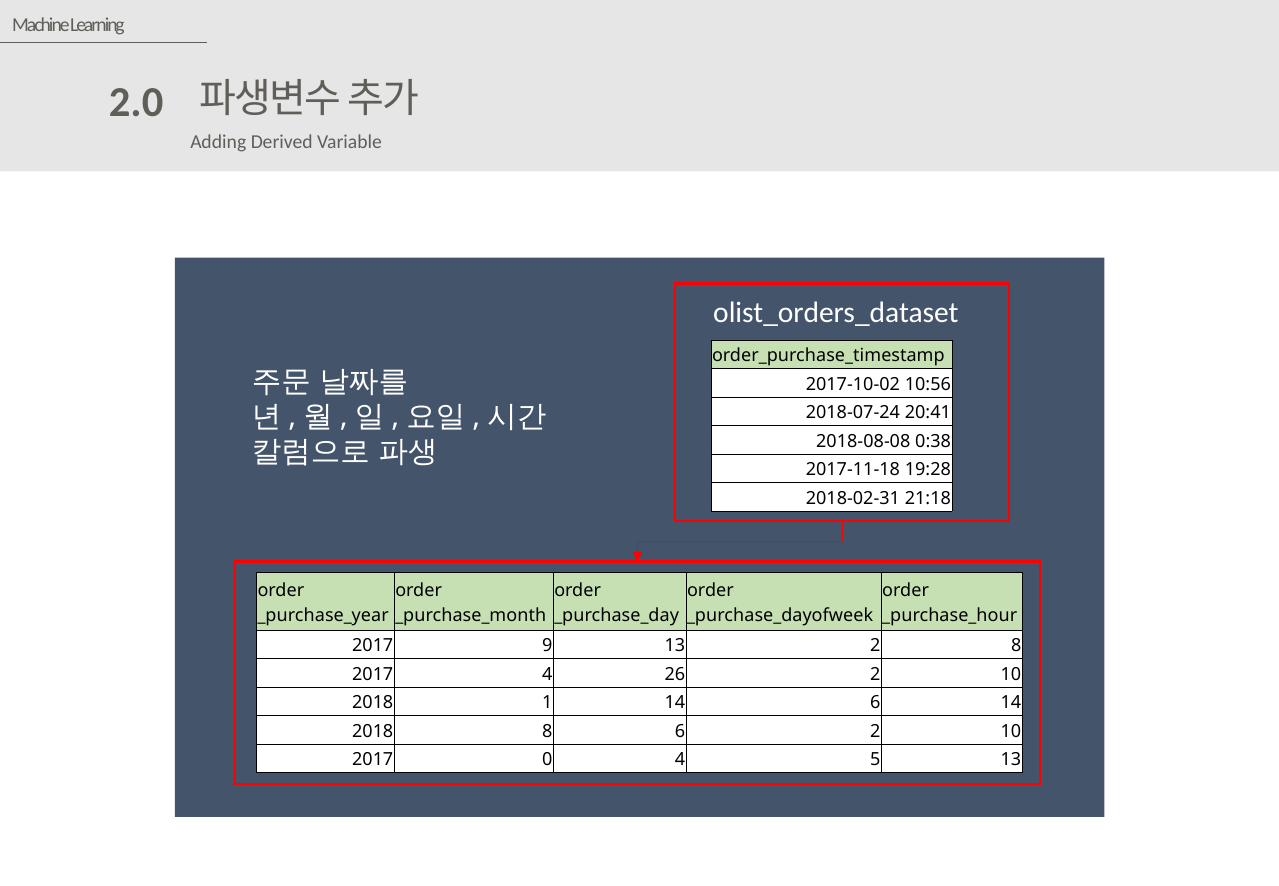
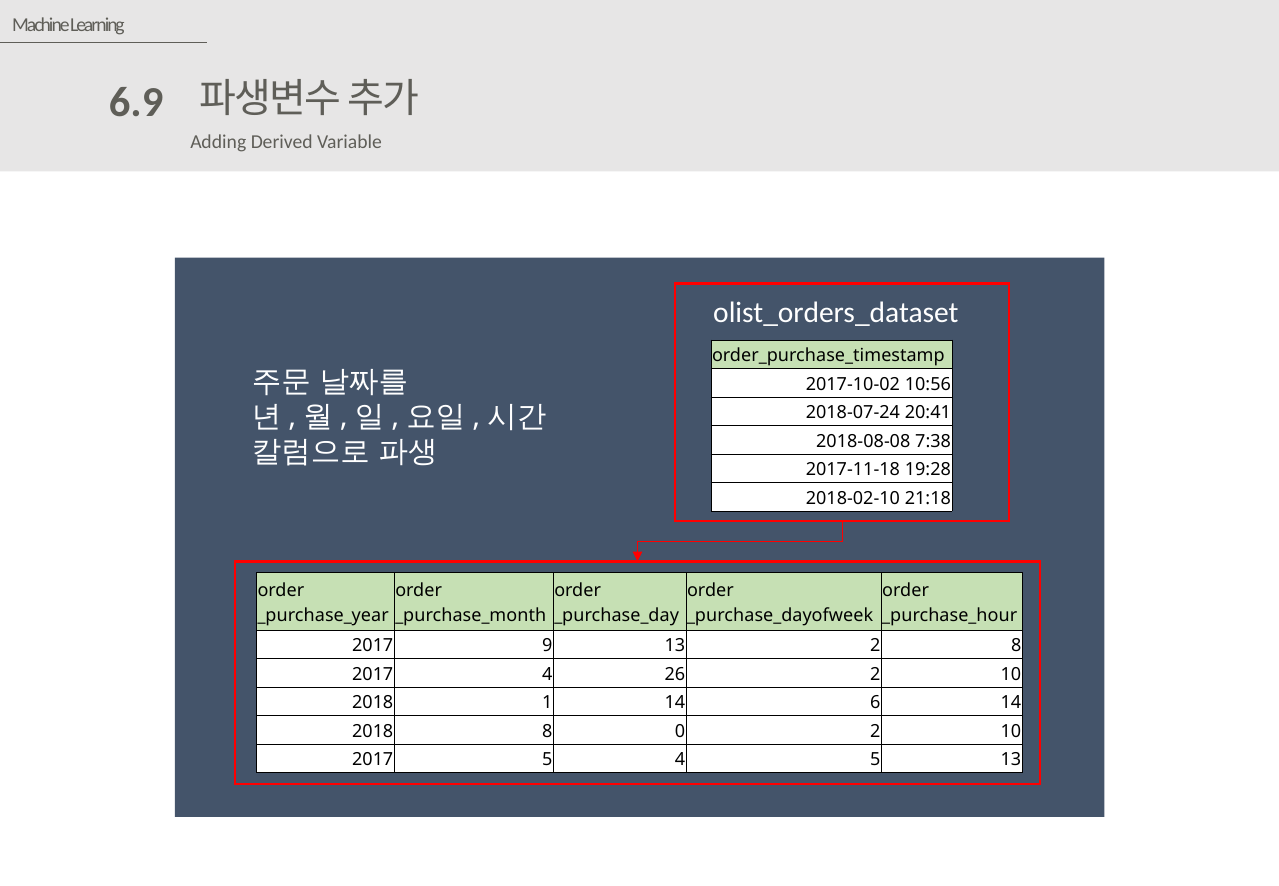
2.0: 2.0 -> 6.9
0:38: 0:38 -> 7:38
2018-02-31: 2018-02-31 -> 2018-02-10
8 6: 6 -> 0
2017 0: 0 -> 5
